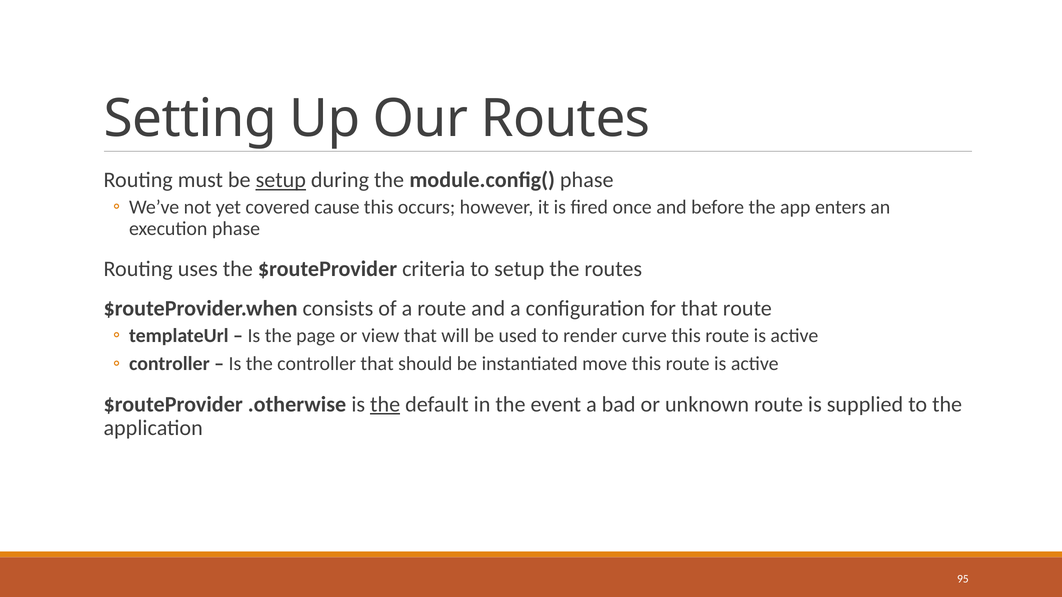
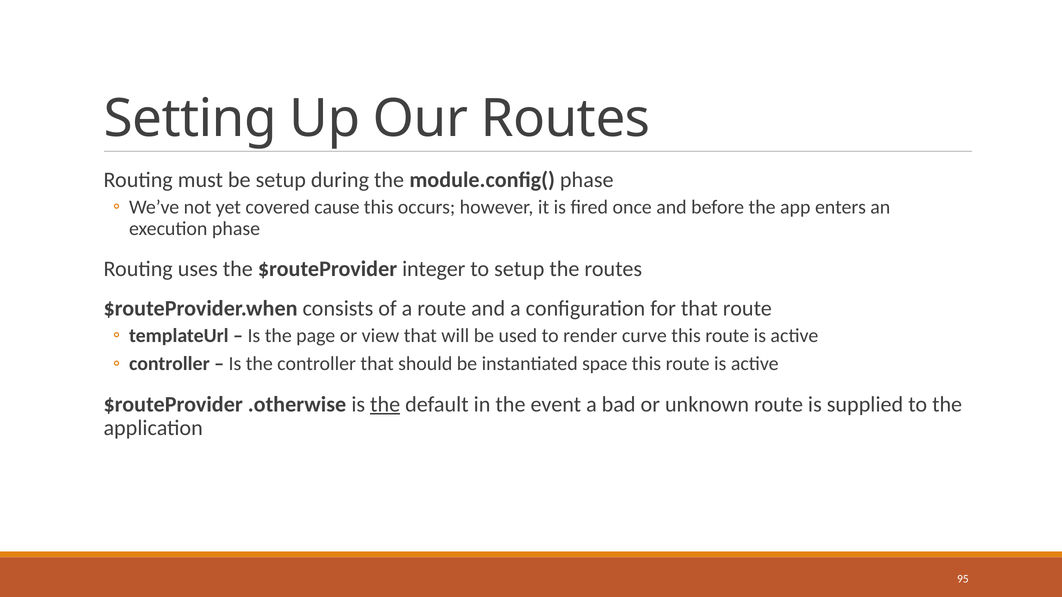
setup at (281, 180) underline: present -> none
criteria: criteria -> integer
move: move -> space
